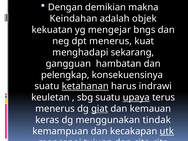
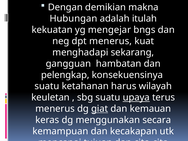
Keindahan: Keindahan -> Hubungan
objek: objek -> itulah
ketahanan underline: present -> none
indrawi: indrawi -> wilayah
tindak: tindak -> secara
utk underline: present -> none
